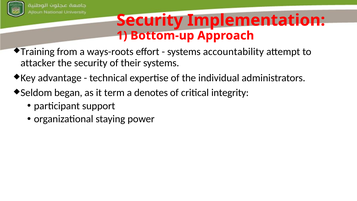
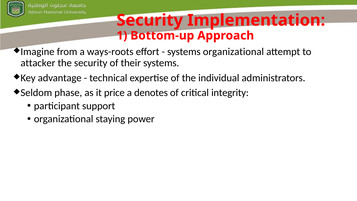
Training: Training -> Imagine
systems accountability: accountability -> organizational
began: began -> phase
term: term -> price
